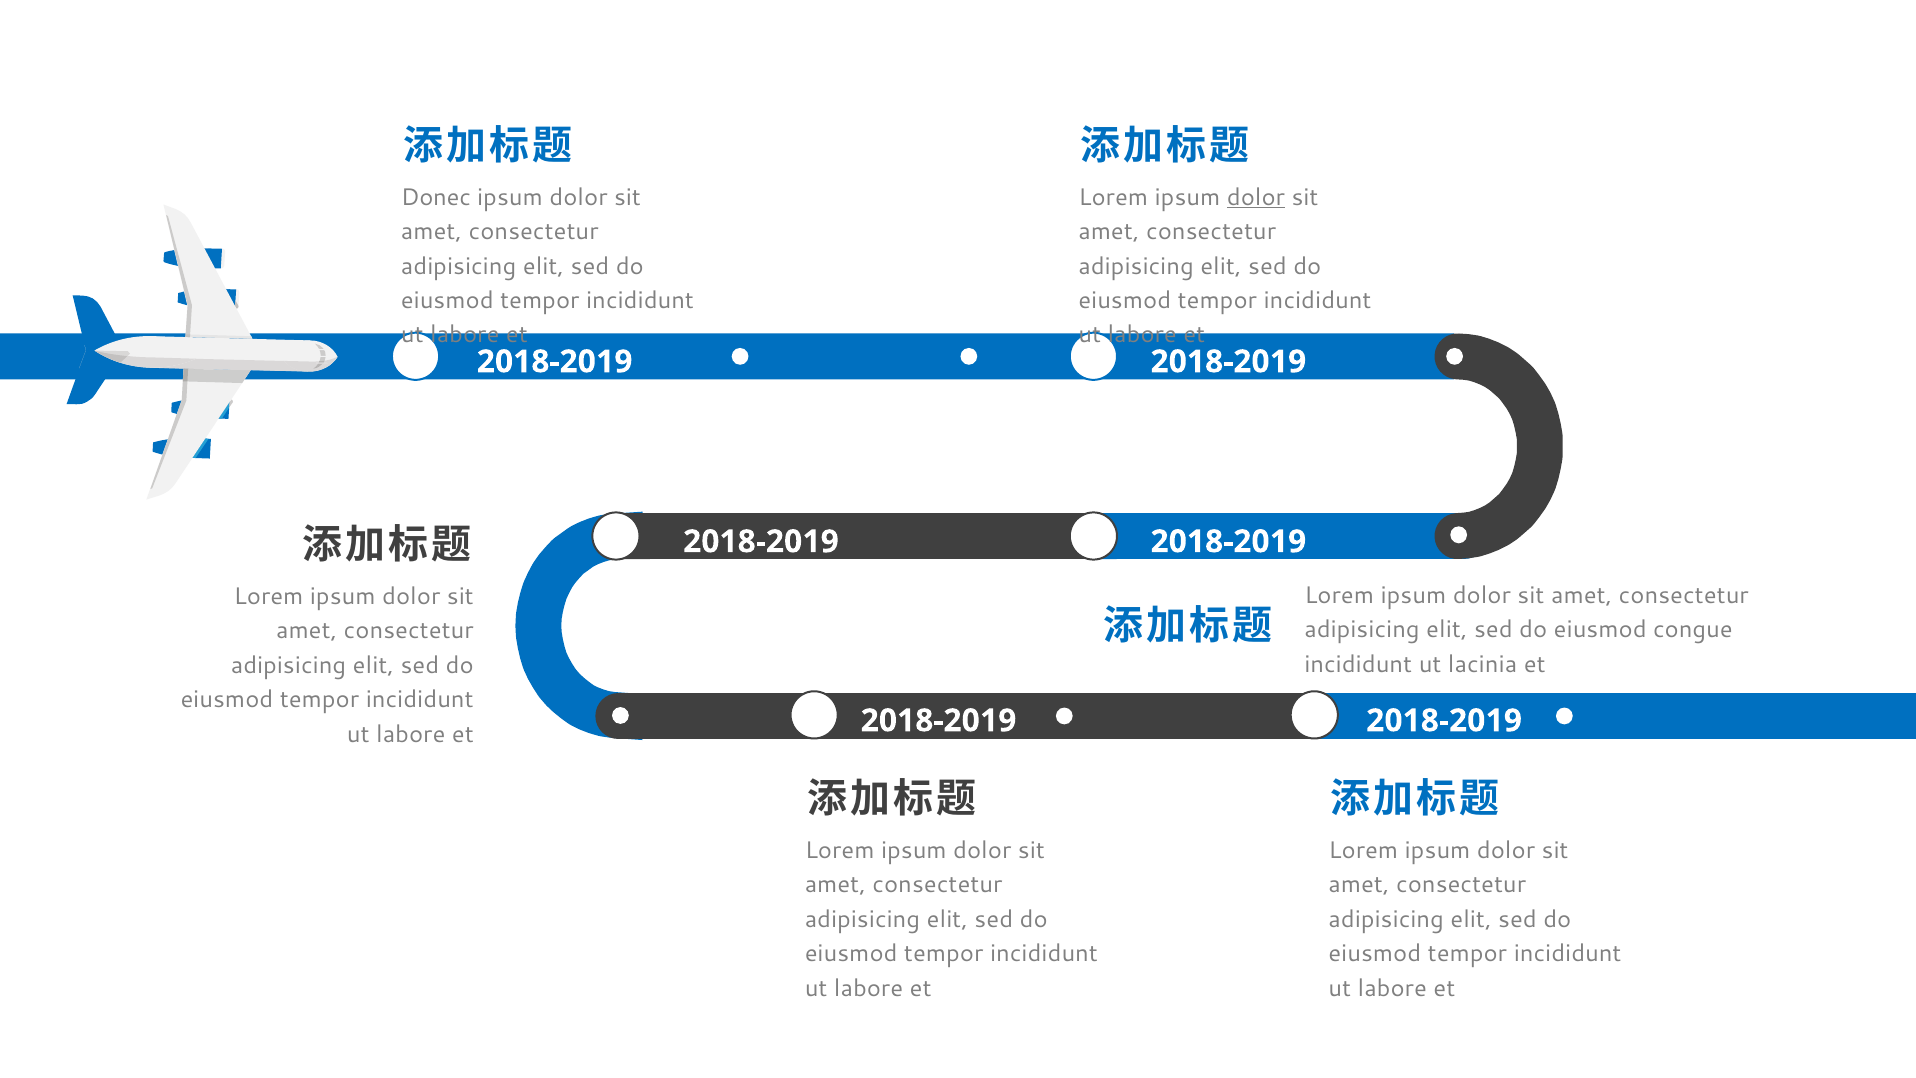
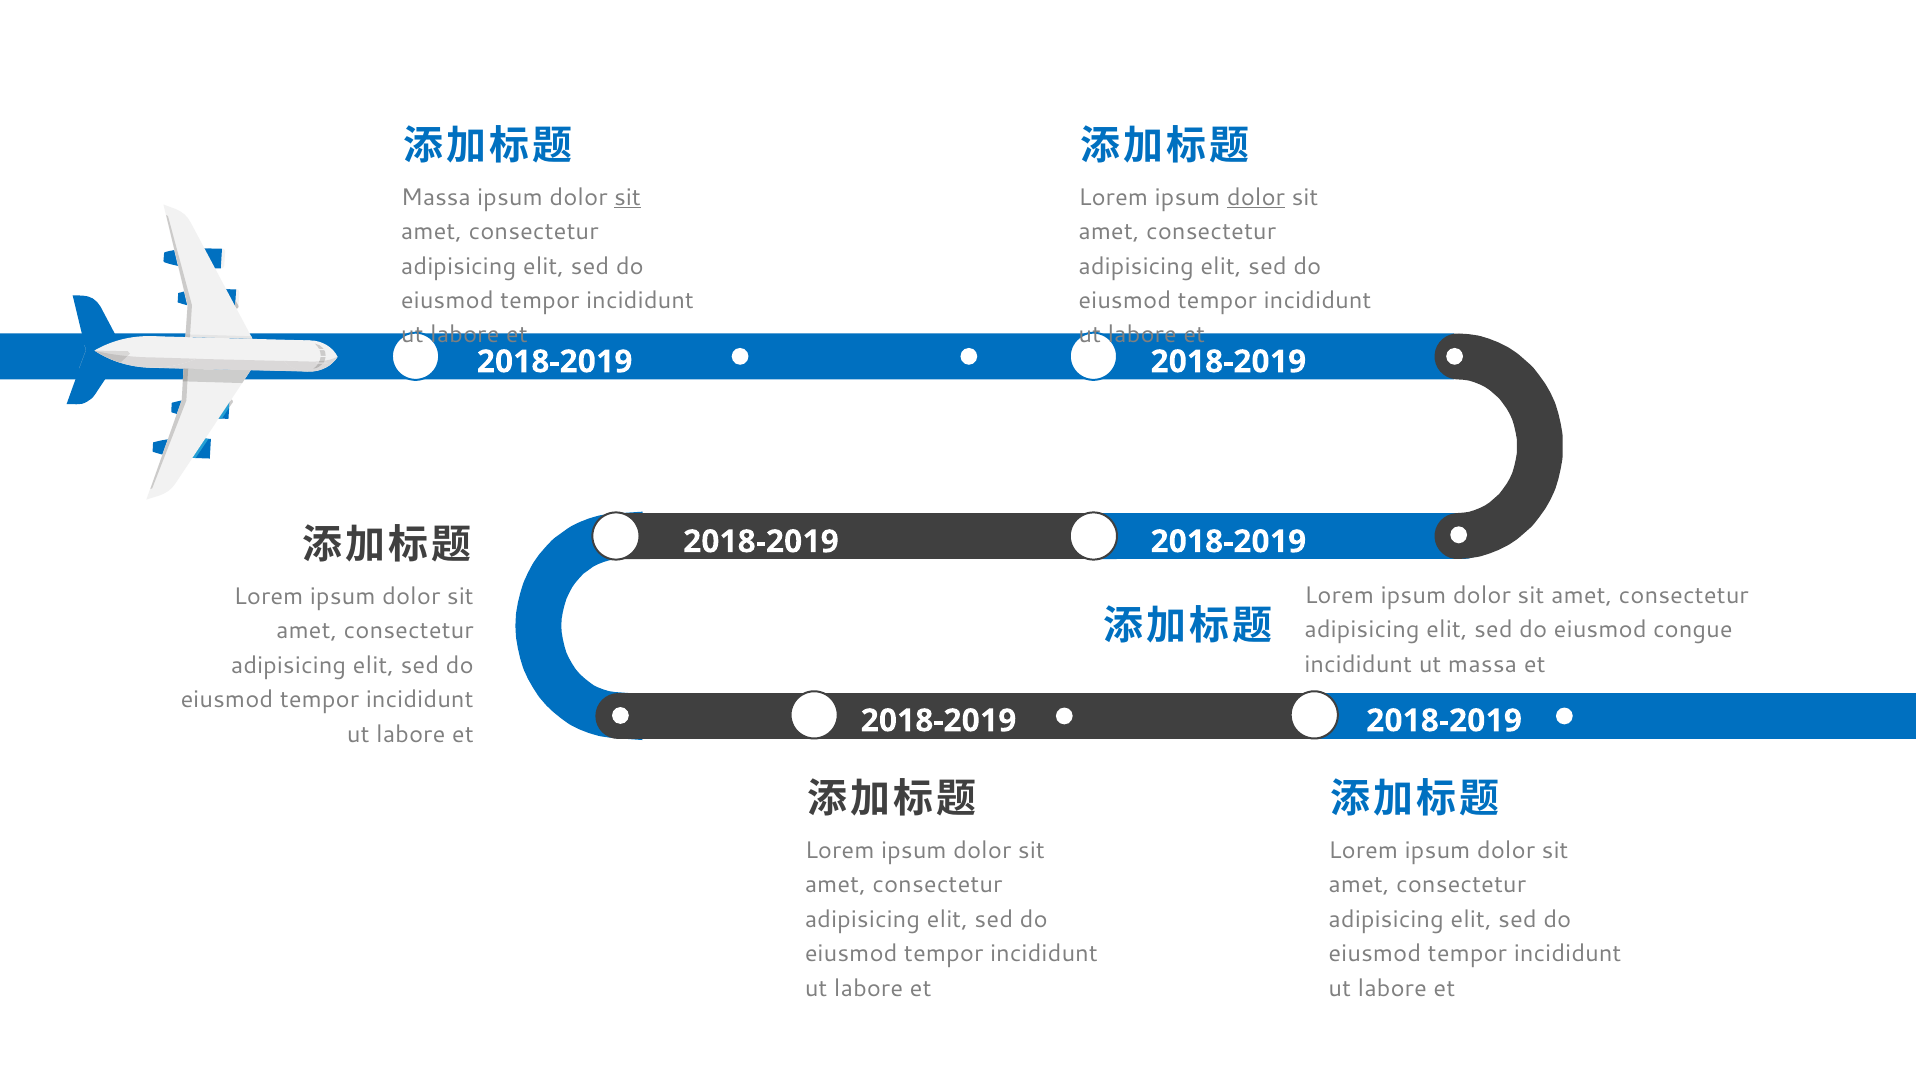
Donec at (436, 197): Donec -> Massa
sit at (628, 197) underline: none -> present
ut lacinia: lacinia -> massa
